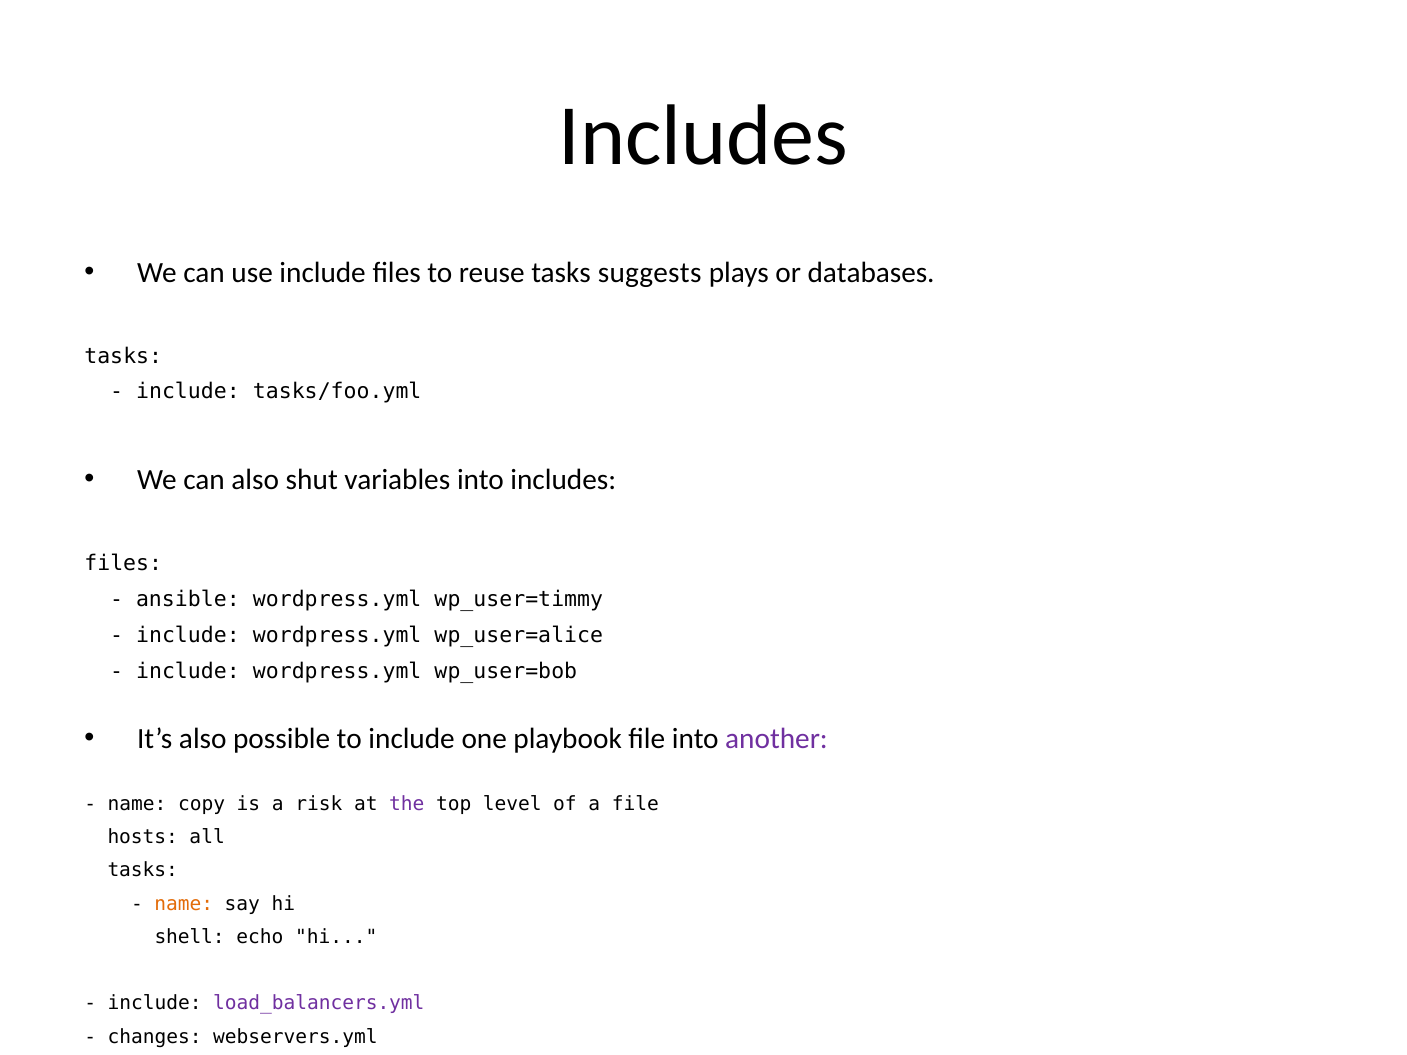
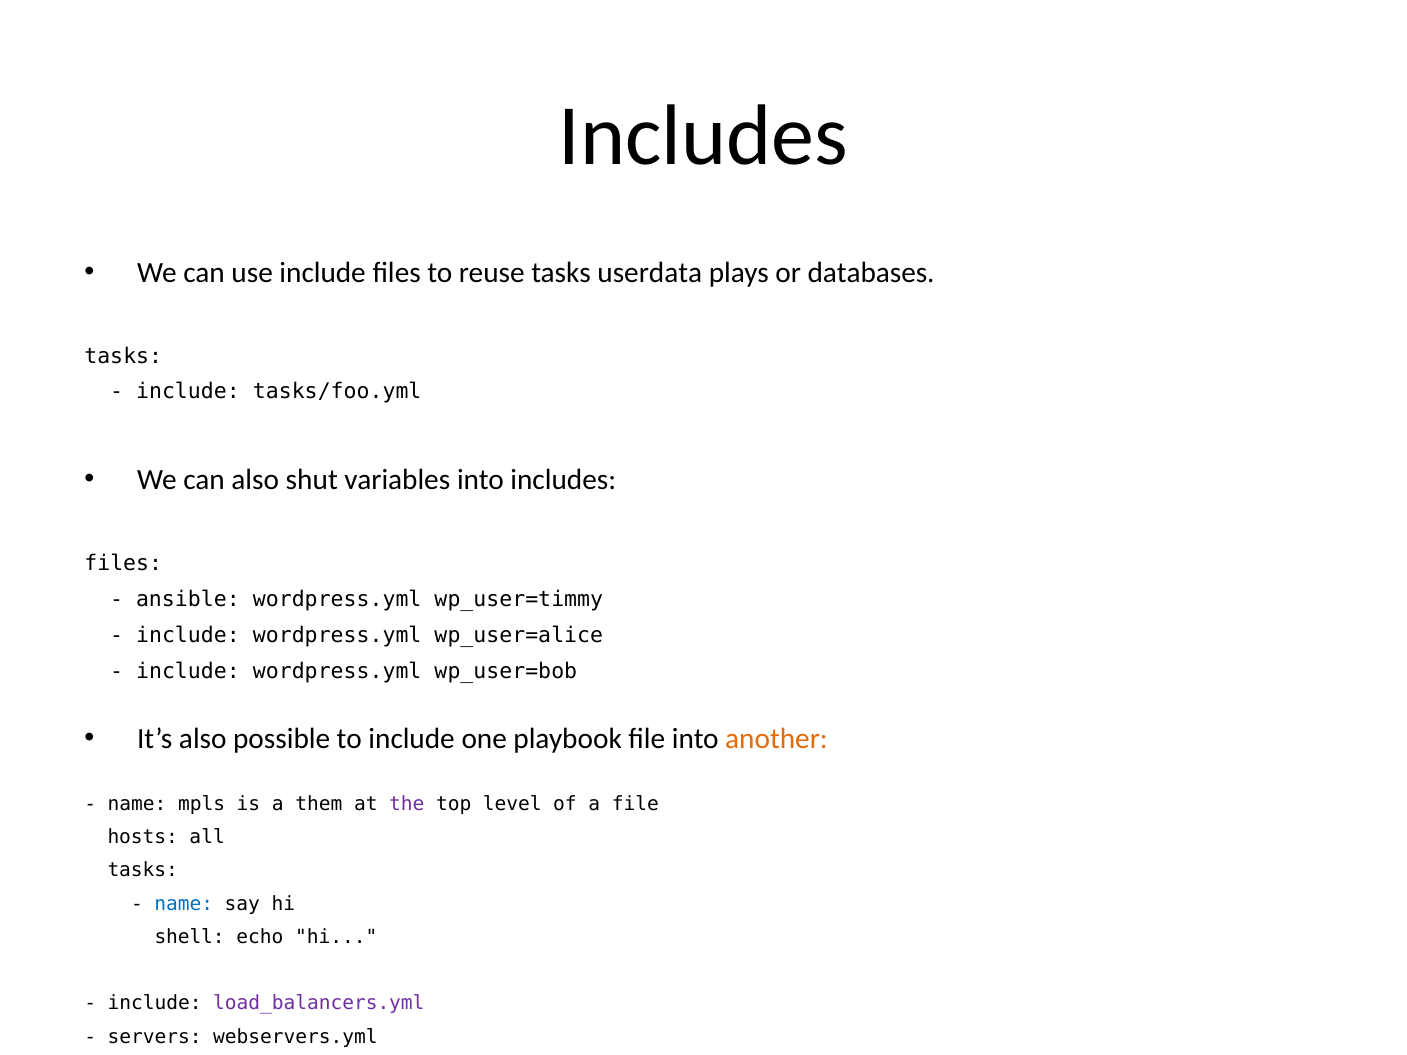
suggests: suggests -> userdata
another colour: purple -> orange
copy: copy -> mpls
risk: risk -> them
name at (184, 904) colour: orange -> blue
changes: changes -> servers
